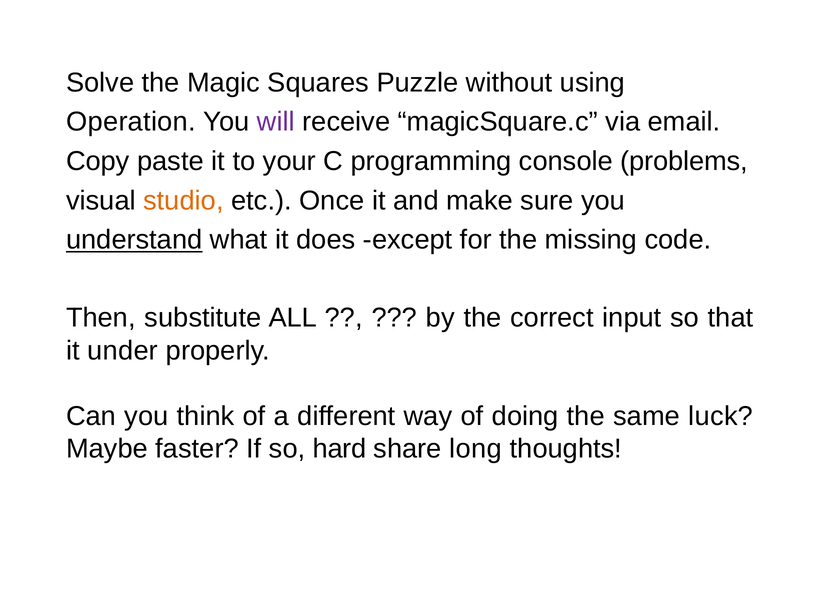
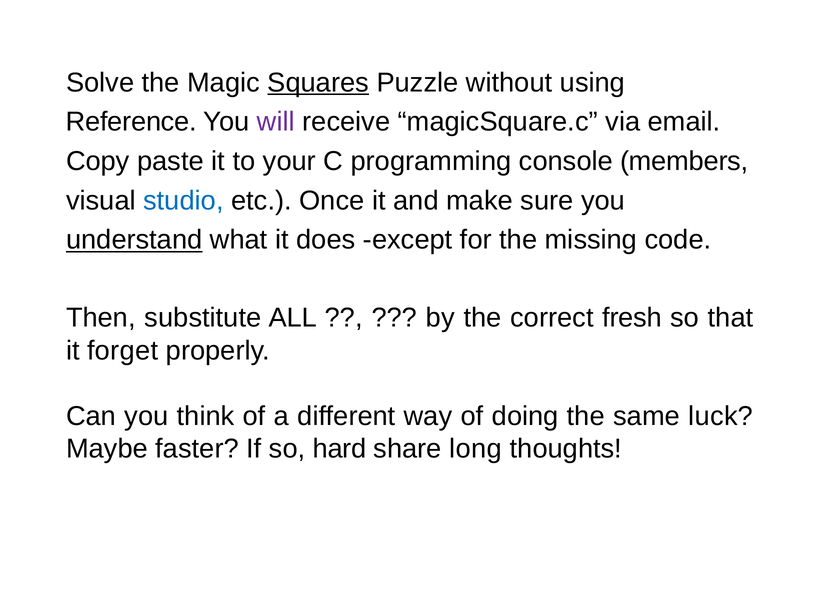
Squares underline: none -> present
Operation: Operation -> Reference
problems: problems -> members
studio colour: orange -> blue
input: input -> fresh
under: under -> forget
